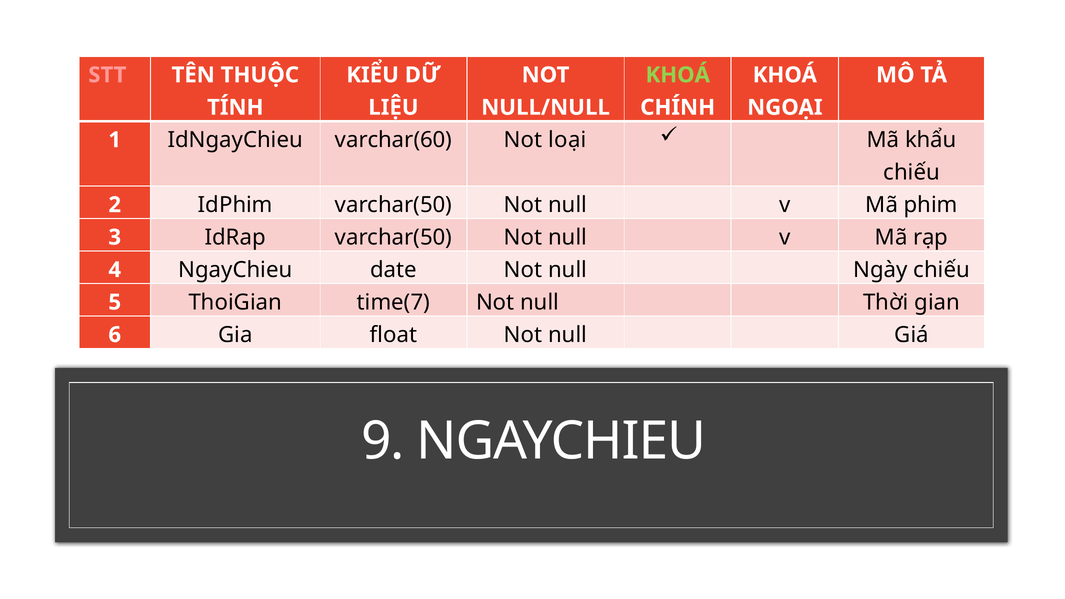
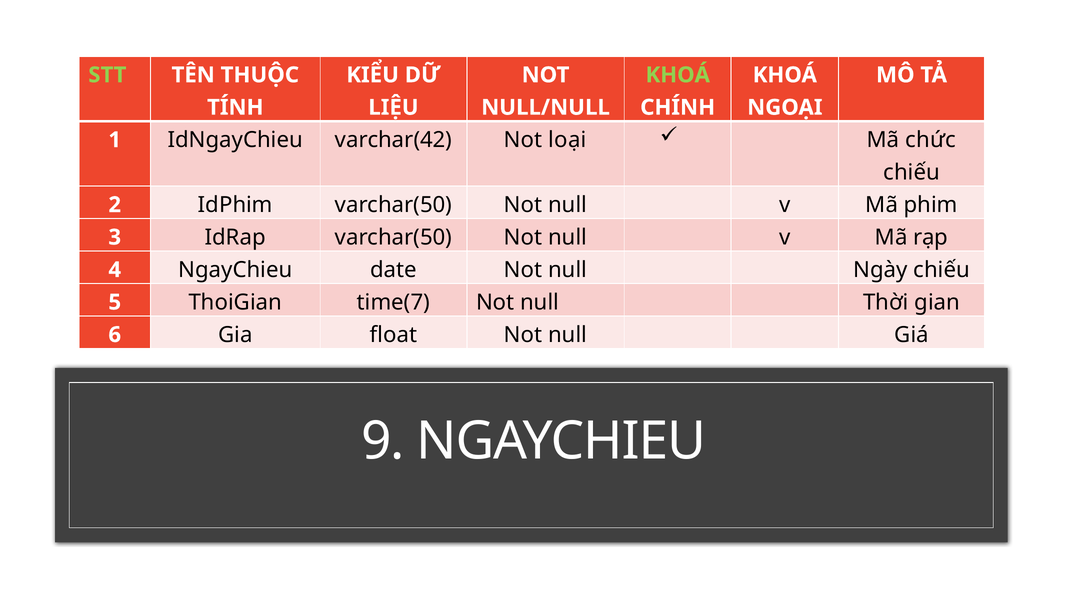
STT colour: pink -> light green
varchar(60: varchar(60 -> varchar(42
khẩu: khẩu -> chức
